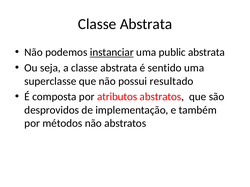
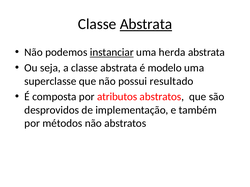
Abstrata at (146, 24) underline: none -> present
public: public -> herda
sentido: sentido -> modelo
